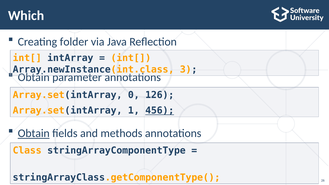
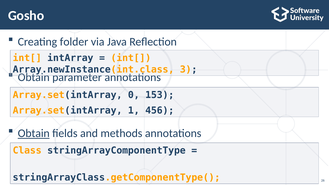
Which: Which -> Gosho
126: 126 -> 153
456 underline: present -> none
